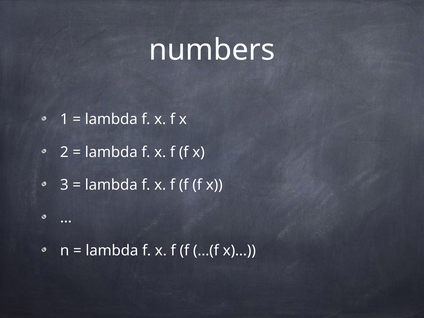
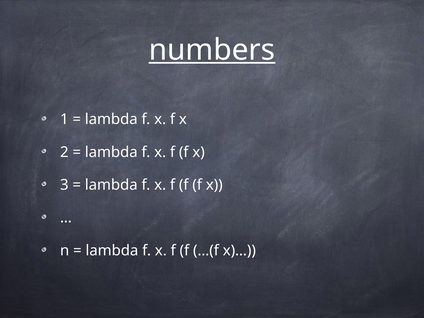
numbers underline: none -> present
